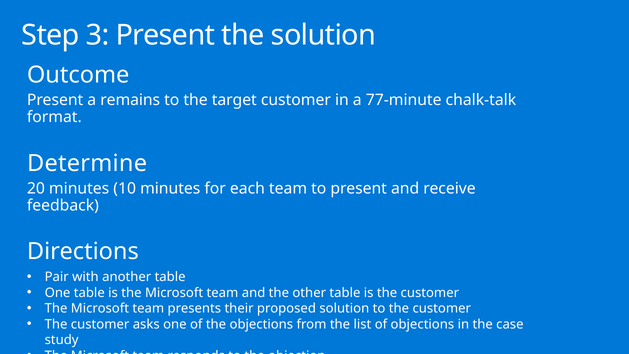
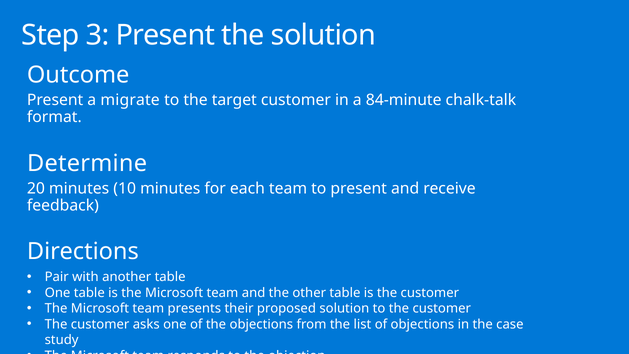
remains: remains -> migrate
77-minute: 77-minute -> 84-minute
